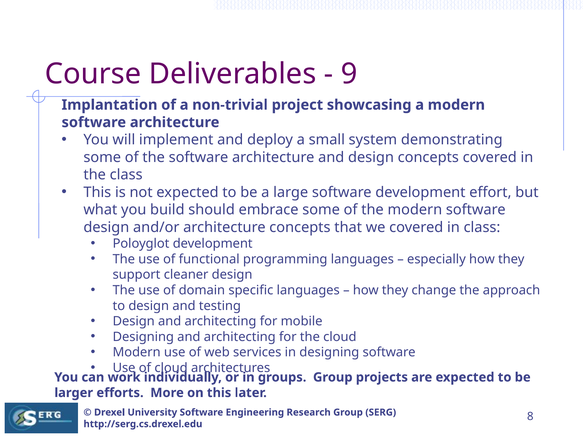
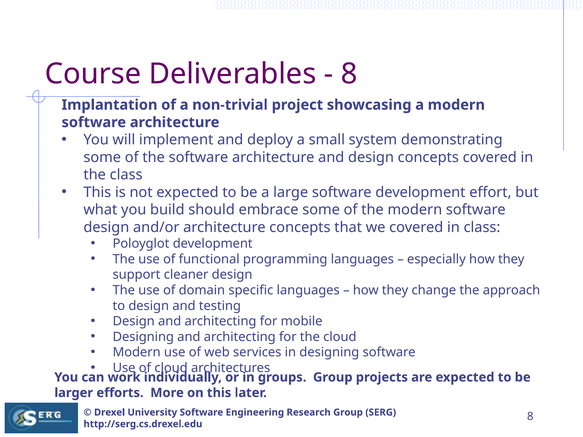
9 at (349, 74): 9 -> 8
